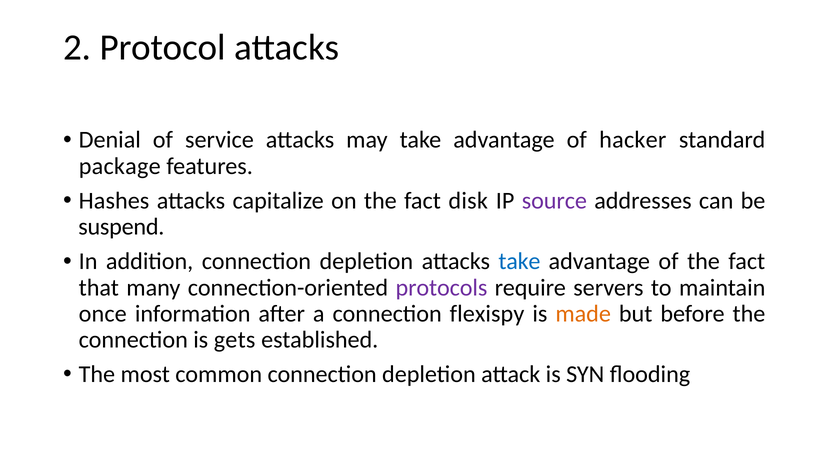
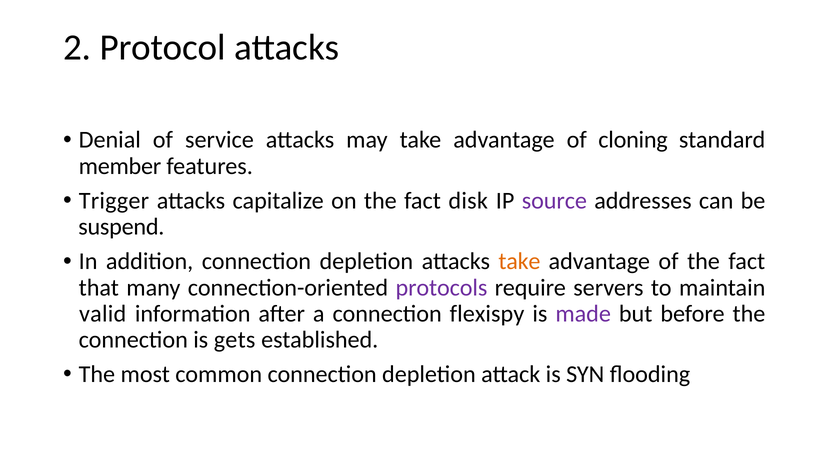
hacker: hacker -> cloning
package: package -> member
Hashes: Hashes -> Trigger
take at (519, 262) colour: blue -> orange
once: once -> valid
made colour: orange -> purple
